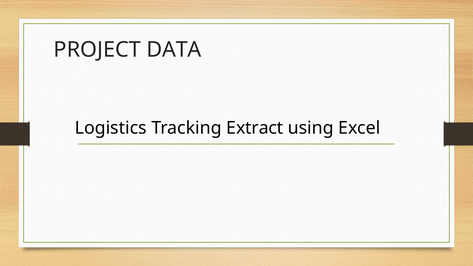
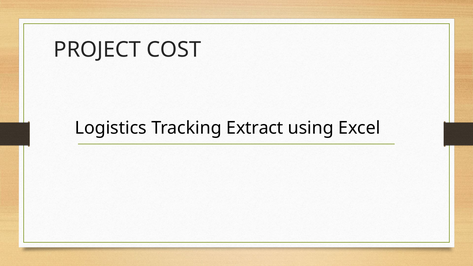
DATA: DATA -> COST
